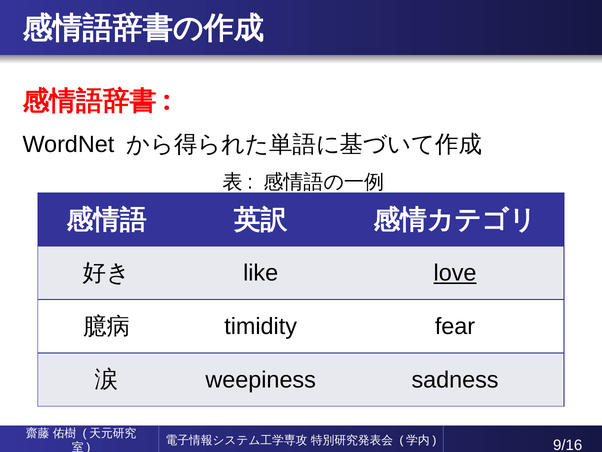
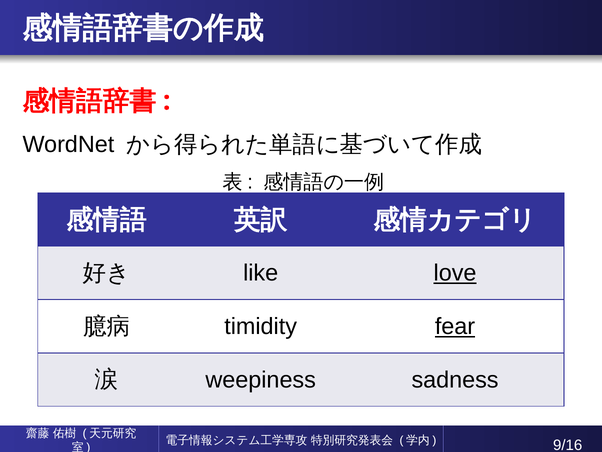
fear underline: none -> present
